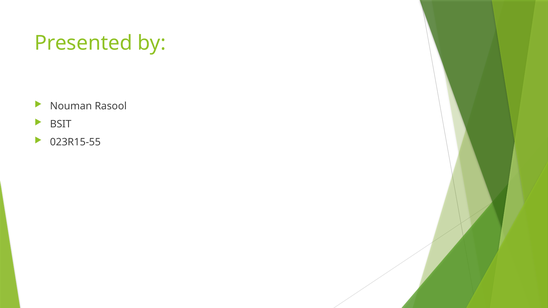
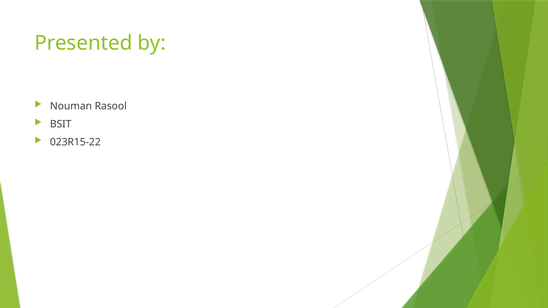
023R15-55: 023R15-55 -> 023R15-22
